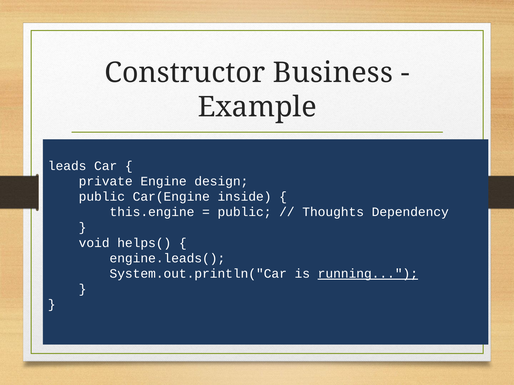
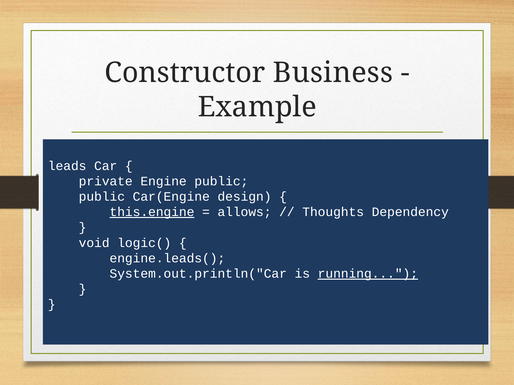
Engine design: design -> public
inside: inside -> design
this.engine underline: none -> present
public at (245, 212): public -> allows
helps(: helps( -> logic(
